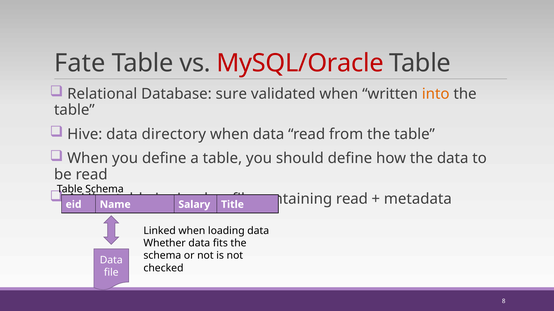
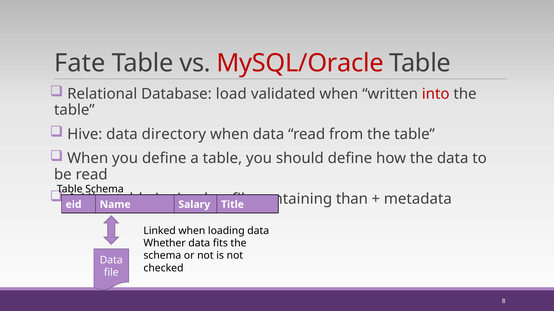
sure: sure -> load
into colour: orange -> red
read at (352, 199): read -> than
